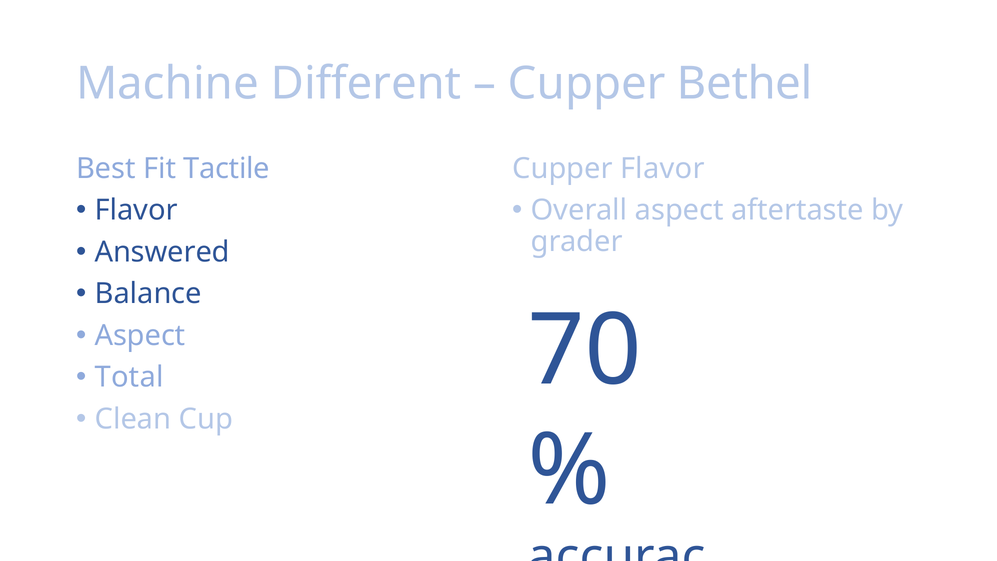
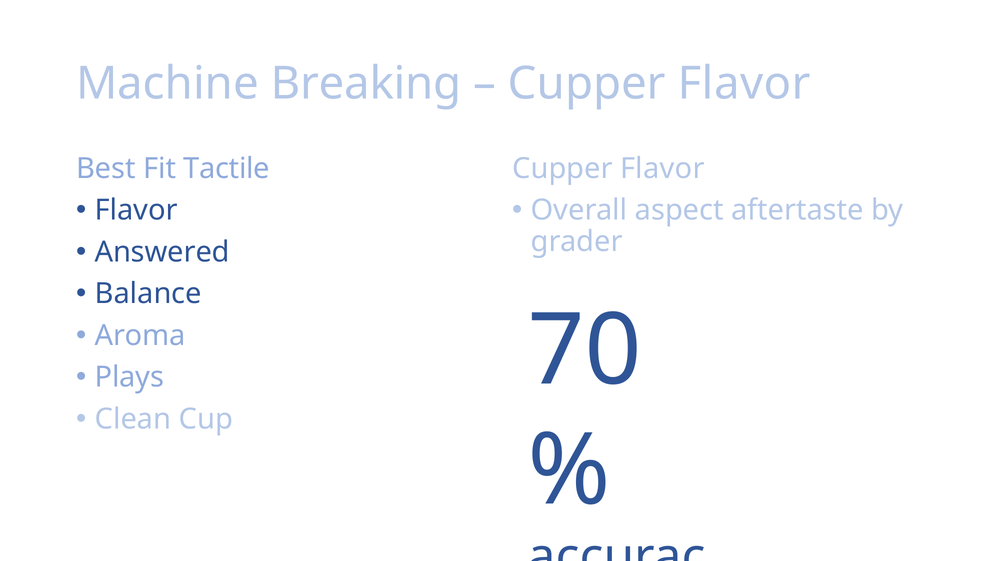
Different: Different -> Breaking
Bethel at (745, 84): Bethel -> Flavor
Aspect at (140, 335): Aspect -> Aroma
Total: Total -> Plays
